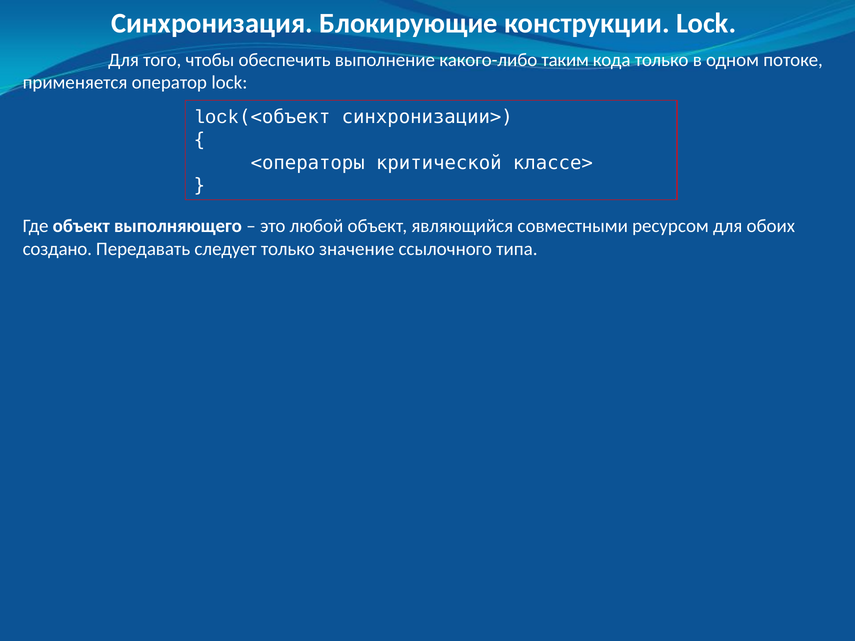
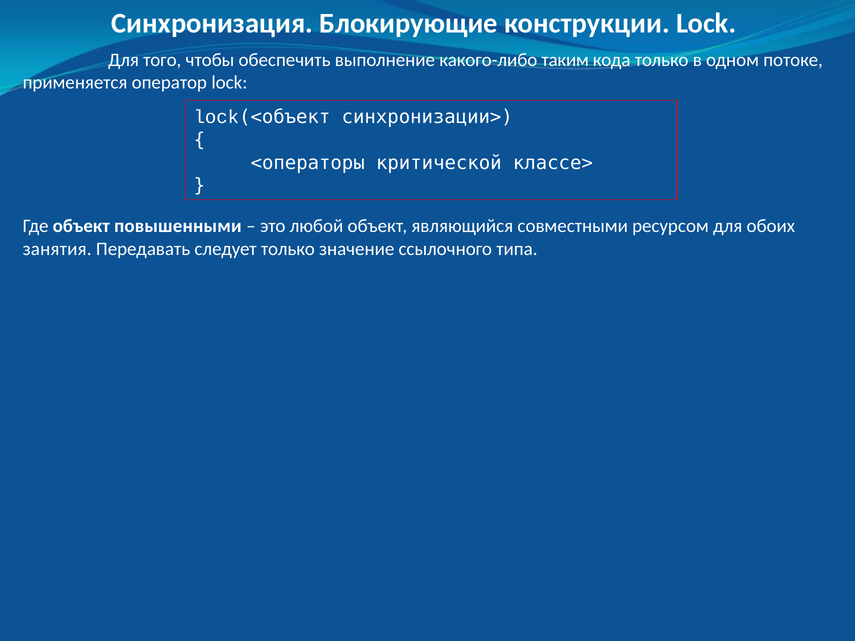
выполняющего: выполняющего -> повышенными
создано: создано -> занятия
